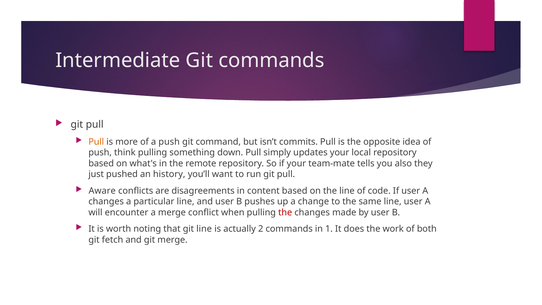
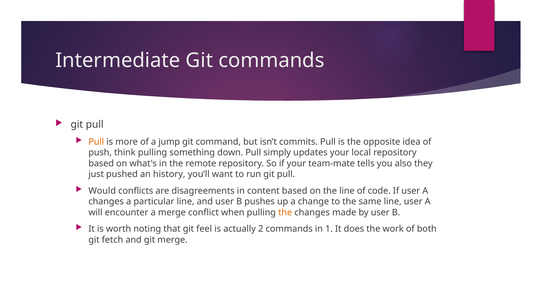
a push: push -> jump
Aware: Aware -> Would
the at (285, 212) colour: red -> orange
git line: line -> feel
